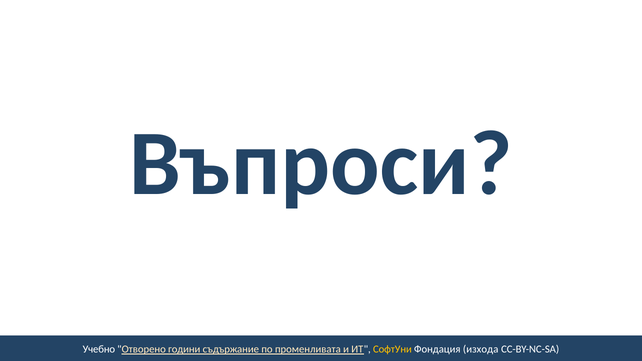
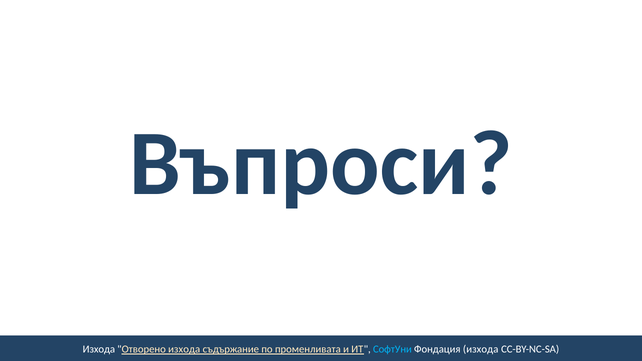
Учебно at (99, 349): Учебно -> Изхода
Отворено години: години -> изхода
СофтУни colour: yellow -> light blue
